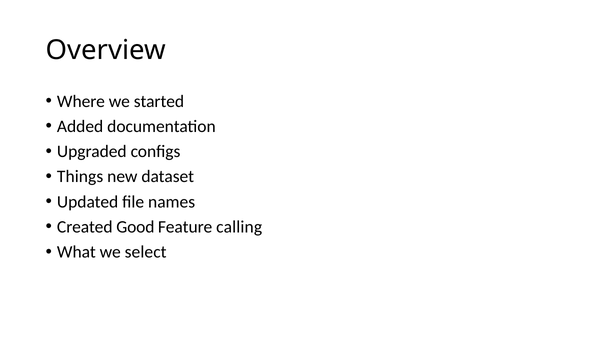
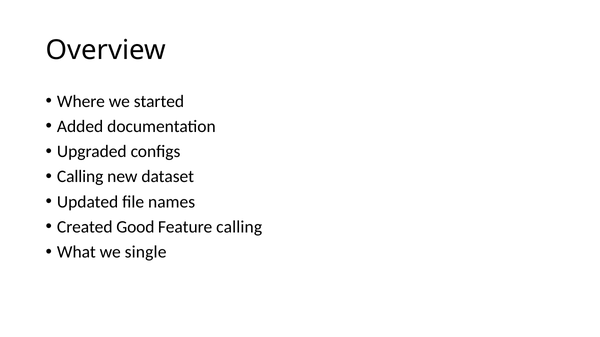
Things at (80, 177): Things -> Calling
select: select -> single
